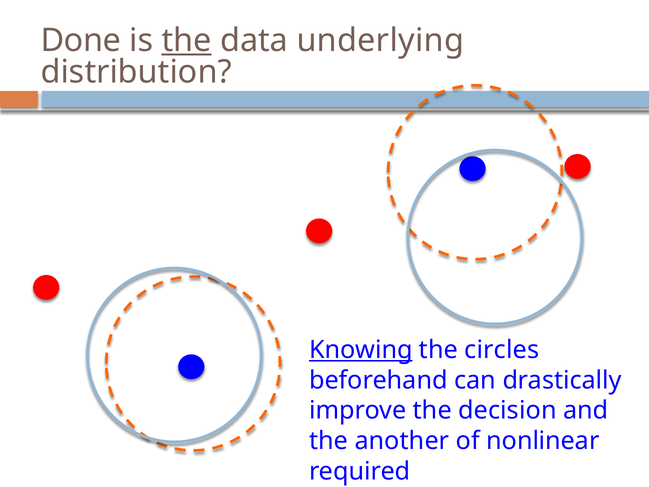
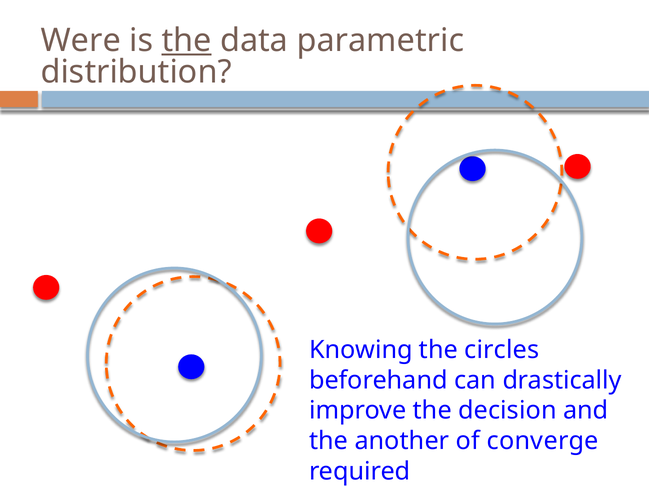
Done: Done -> Were
underlying: underlying -> parametric
Knowing underline: present -> none
nonlinear: nonlinear -> converge
